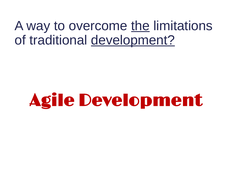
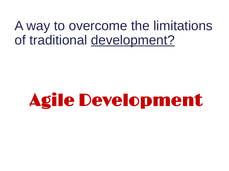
the underline: present -> none
